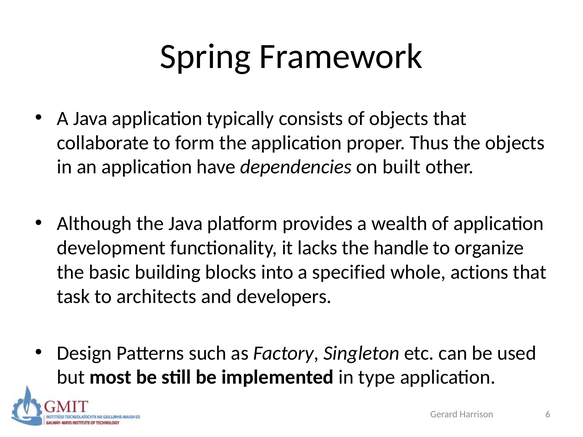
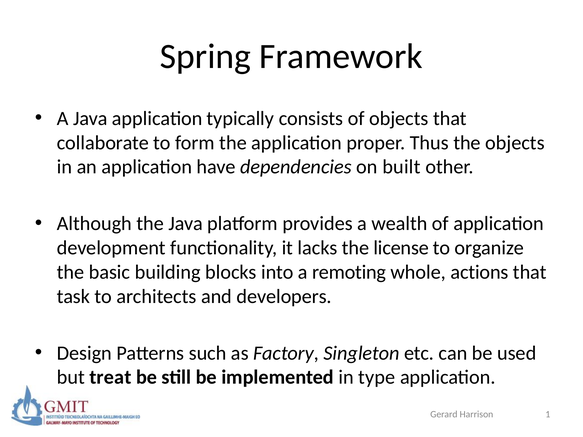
handle: handle -> license
specified: specified -> remoting
most: most -> treat
6: 6 -> 1
